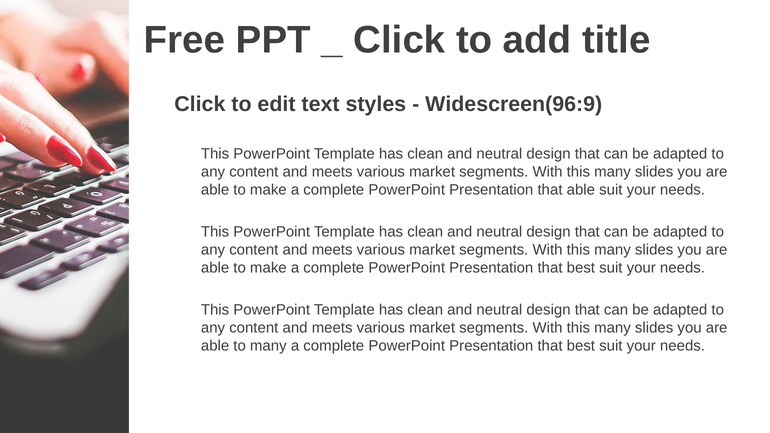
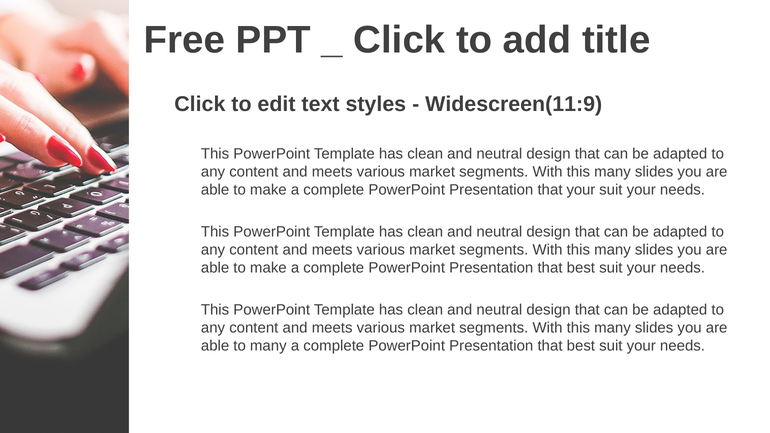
Widescreen(96:9: Widescreen(96:9 -> Widescreen(11:9
that able: able -> your
